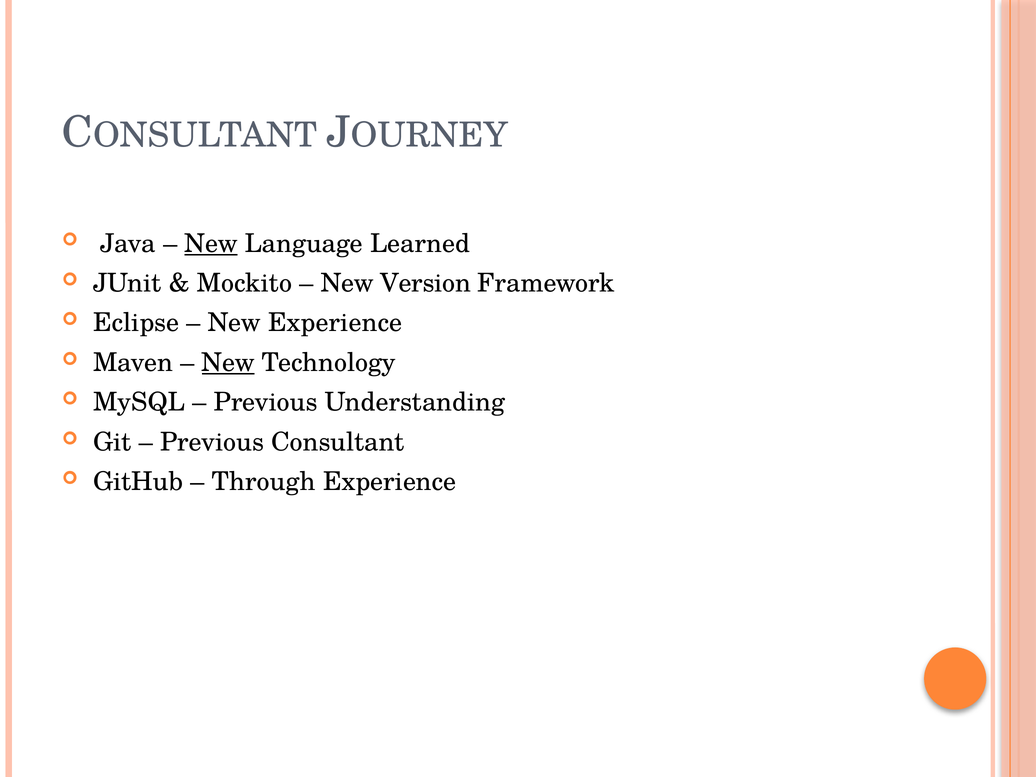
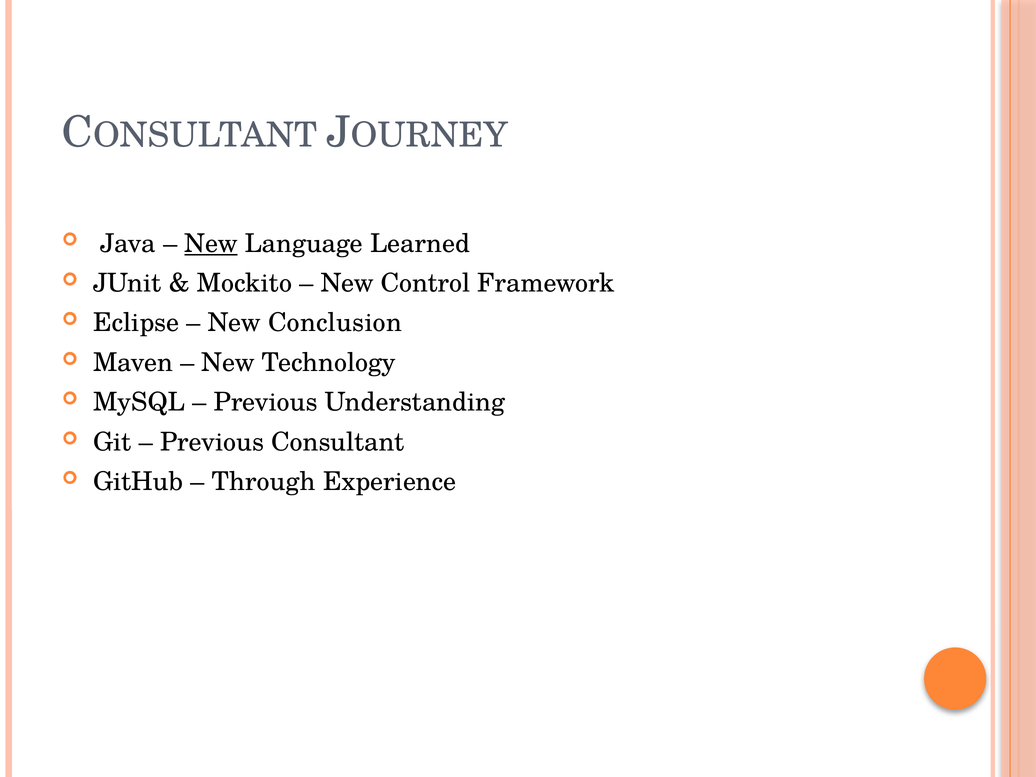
Version: Version -> Control
New Experience: Experience -> Conclusion
New at (228, 363) underline: present -> none
